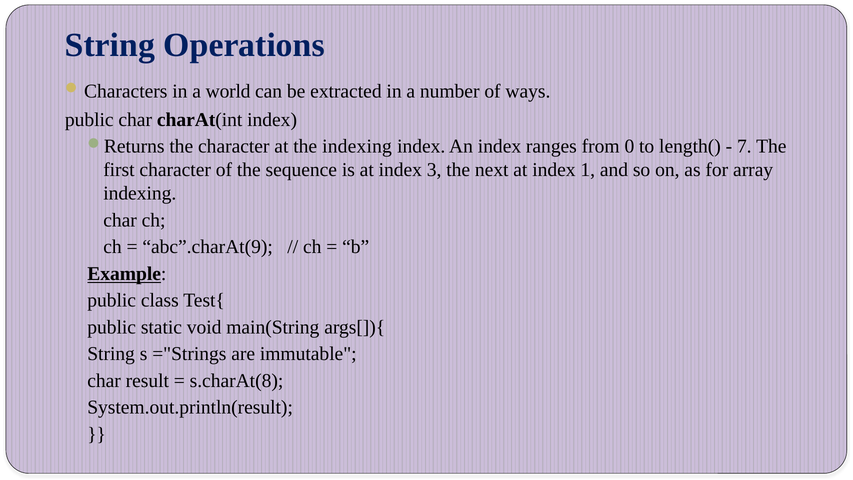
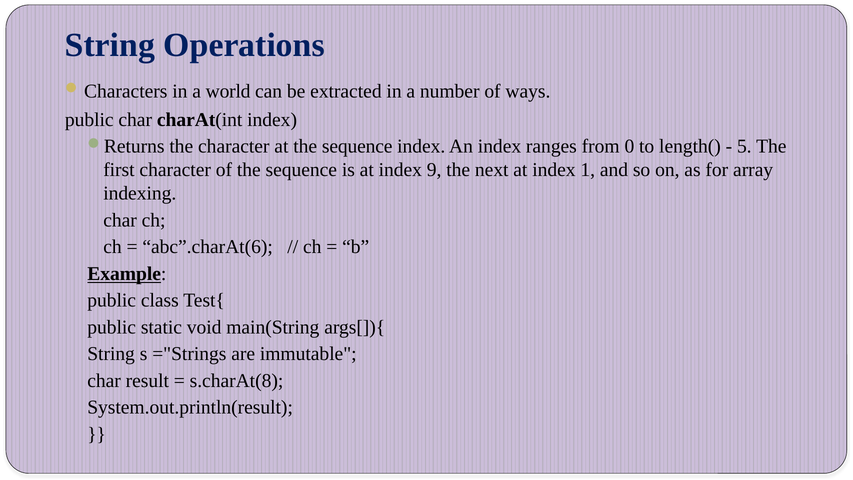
at the indexing: indexing -> sequence
7: 7 -> 5
3: 3 -> 9
abc”.charAt(9: abc”.charAt(9 -> abc”.charAt(6
